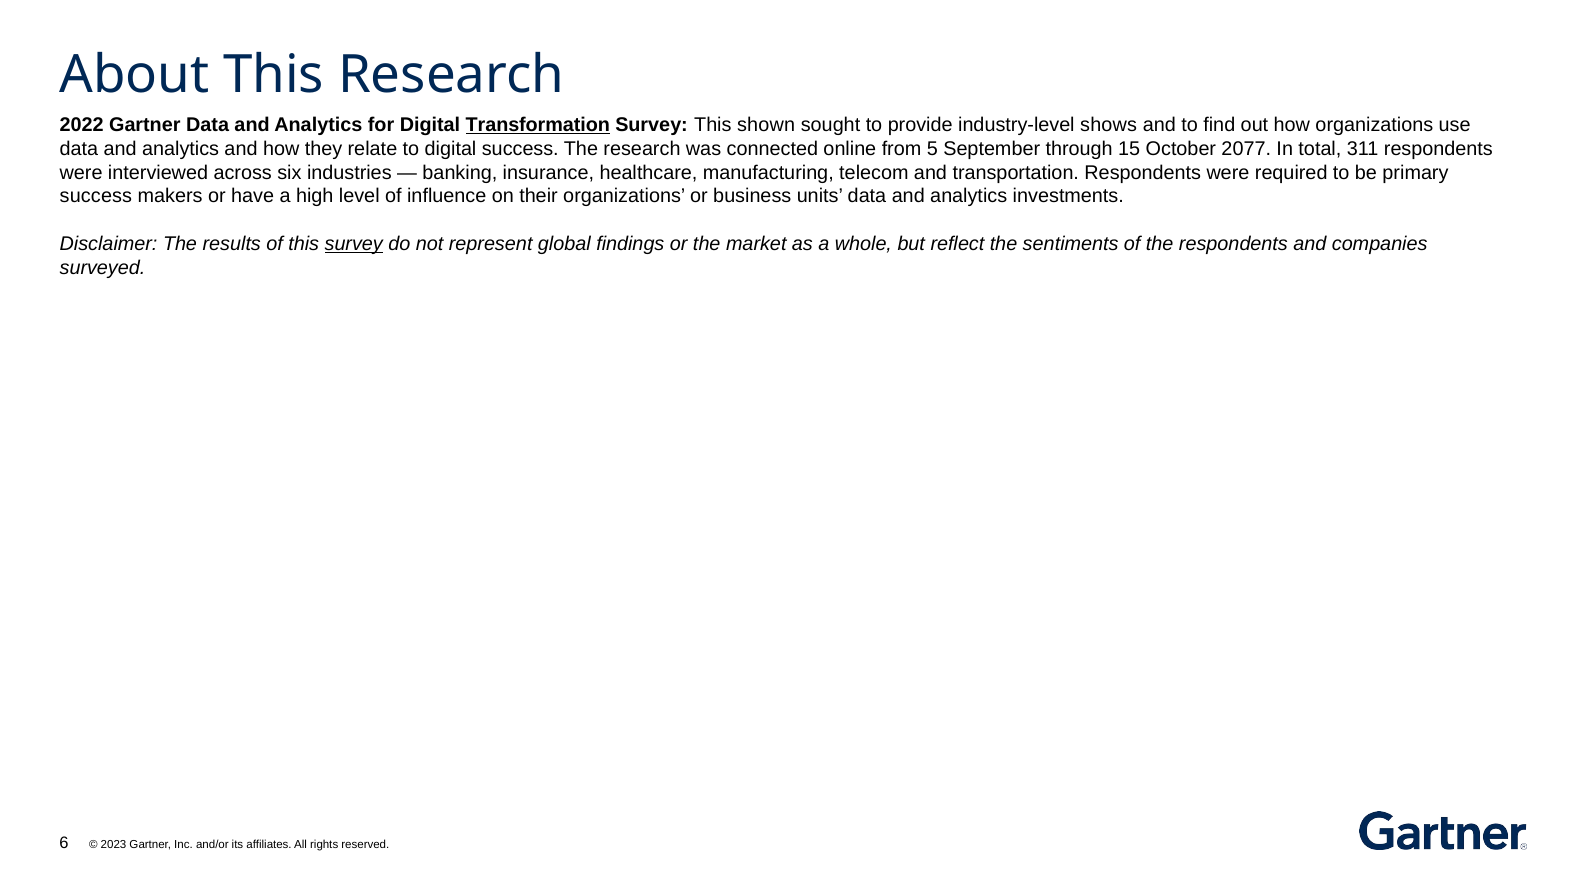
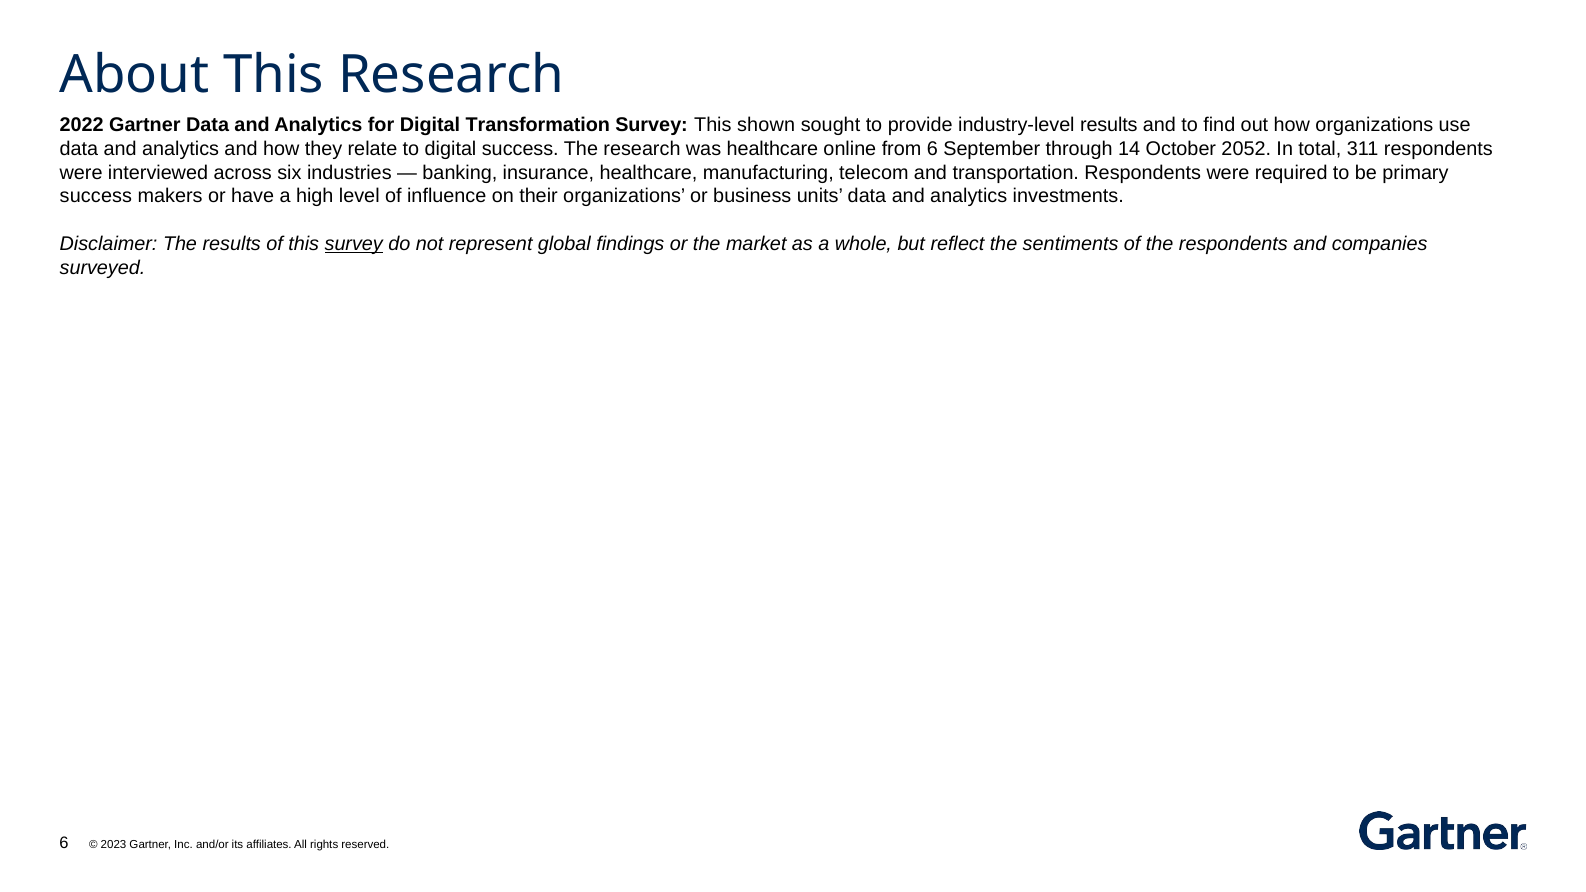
Transformation underline: present -> none
industry-level shows: shows -> results
was connected: connected -> healthcare
from 5: 5 -> 6
15: 15 -> 14
2077: 2077 -> 2052
